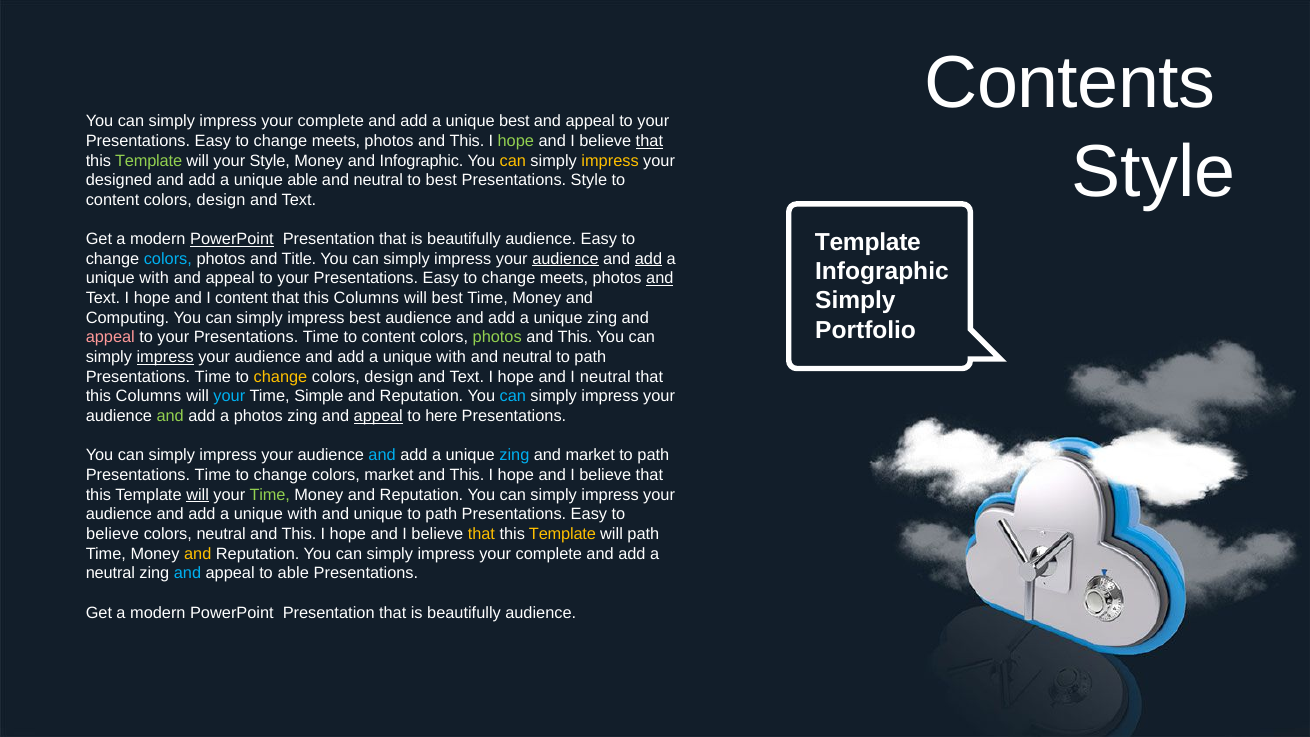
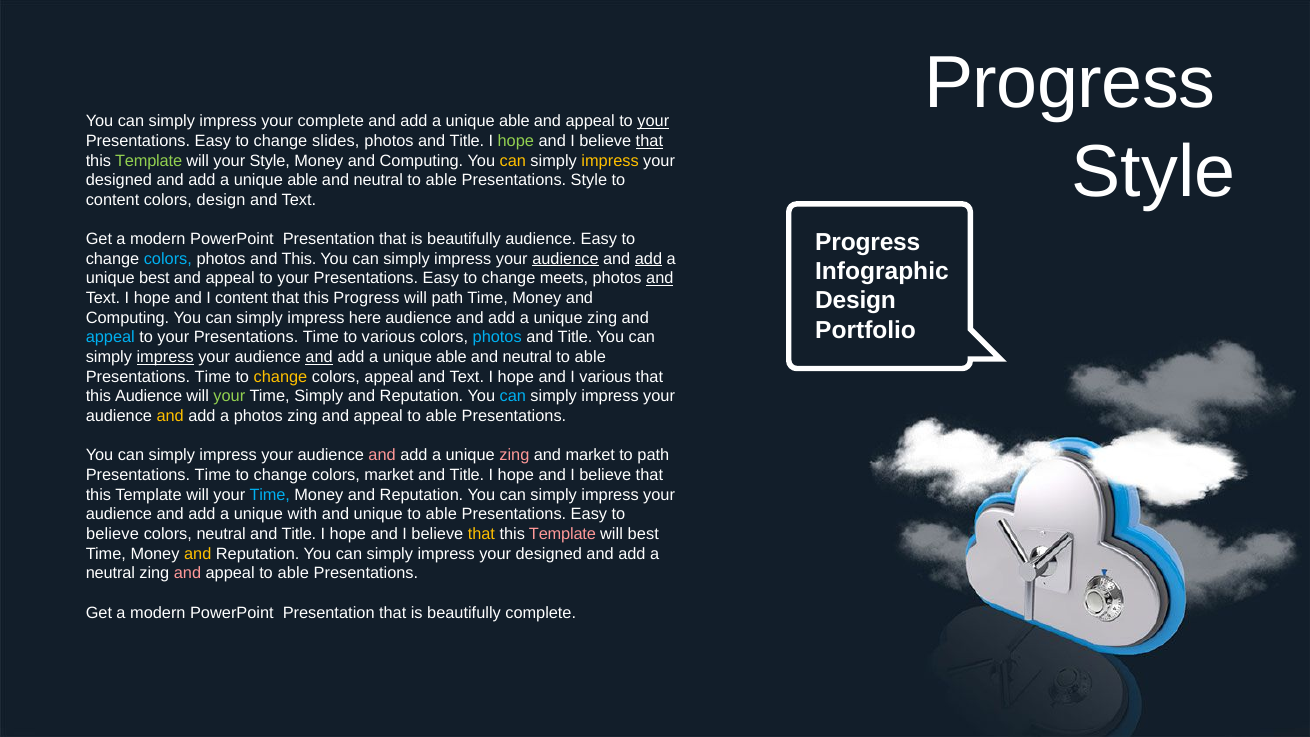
Contents at (1070, 83): Contents -> Progress
best at (514, 121): best -> able
your at (653, 121) underline: none -> present
meets at (336, 141): meets -> slides
This at (467, 141): This -> Title
Infographic at (422, 161): Infographic -> Computing
best at (441, 180): best -> able
Template at (868, 242): Template -> Progress
PowerPoint at (232, 239) underline: present -> none
and Title: Title -> This
with at (154, 278): with -> best
Simply at (855, 301): Simply -> Design
Columns at (366, 298): Columns -> Progress
will best: best -> path
impress best: best -> here
appeal at (110, 337) colour: pink -> light blue
content at (389, 337): content -> various
photos at (497, 337) colour: light green -> light blue
This at (575, 337): This -> Title
and at (319, 357) underline: none -> present
with at (451, 357): with -> able
path at (590, 357): path -> able
design at (389, 377): design -> appeal
I neutral: neutral -> various
Columns at (148, 396): Columns -> Audience
your at (229, 396) colour: light blue -> light green
Time Simple: Simple -> Simply
and at (170, 416) colour: light green -> yellow
appeal at (378, 416) underline: present -> none
here at (441, 416): here -> able
and at (382, 455) colour: light blue -> pink
zing at (514, 455) colour: light blue -> pink
This at (467, 475): This -> Title
will at (198, 495) underline: present -> none
Time at (270, 495) colour: light green -> light blue
path at (441, 514): path -> able
This at (299, 534): This -> Title
Template at (562, 534) colour: yellow -> pink
will path: path -> best
complete at (549, 554): complete -> designed
and at (187, 573) colour: light blue -> pink
audience at (541, 613): audience -> complete
